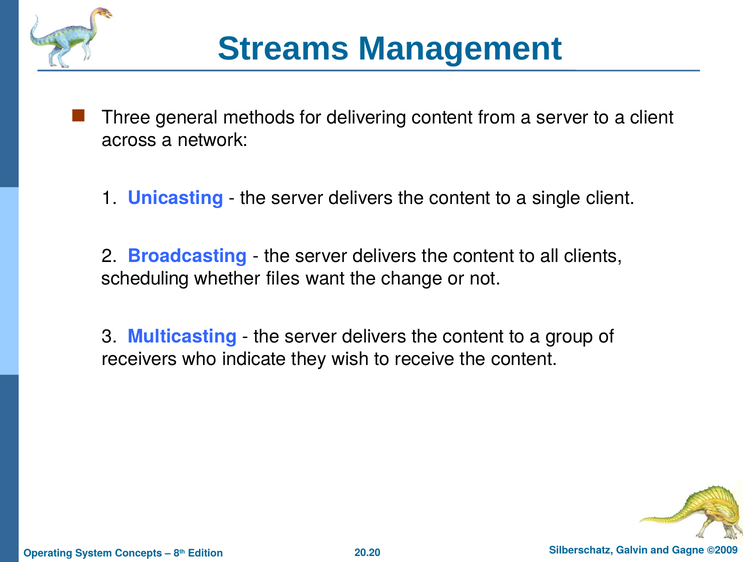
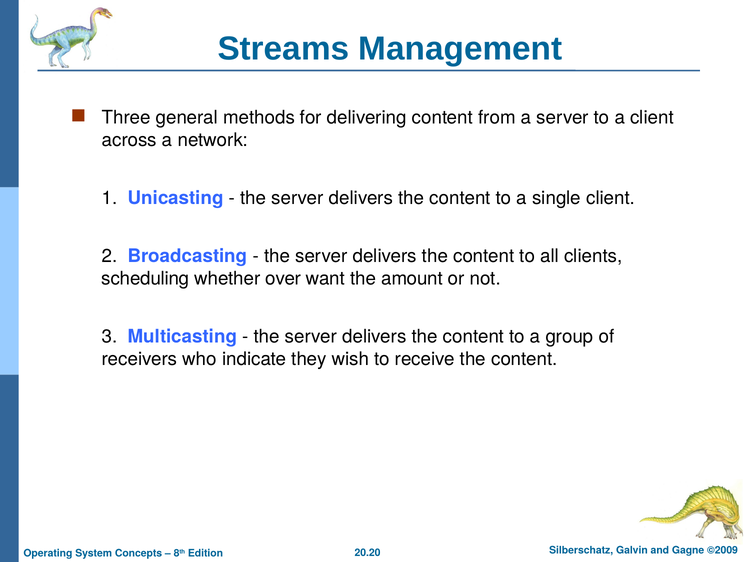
files: files -> over
change: change -> amount
